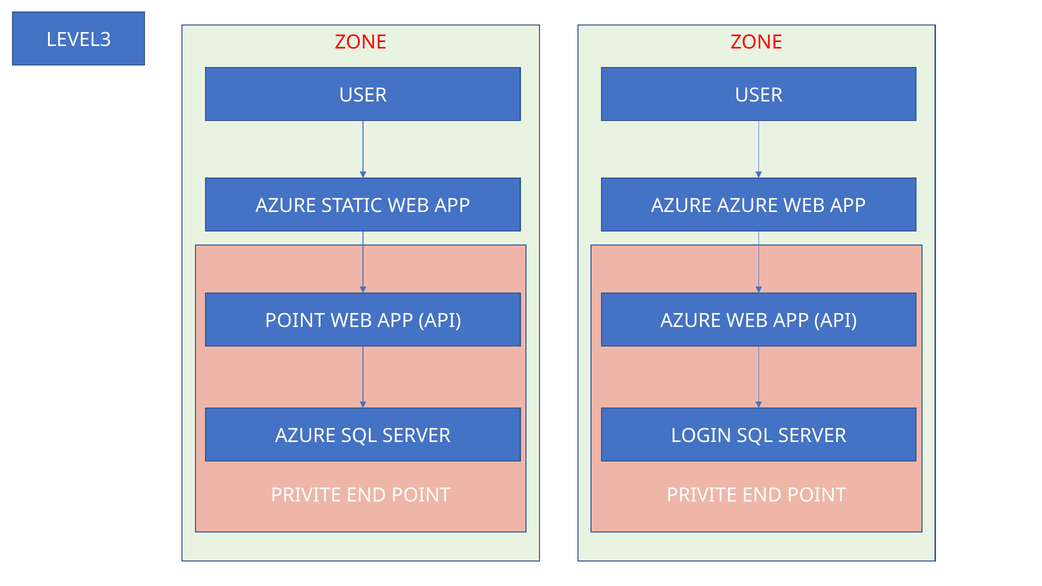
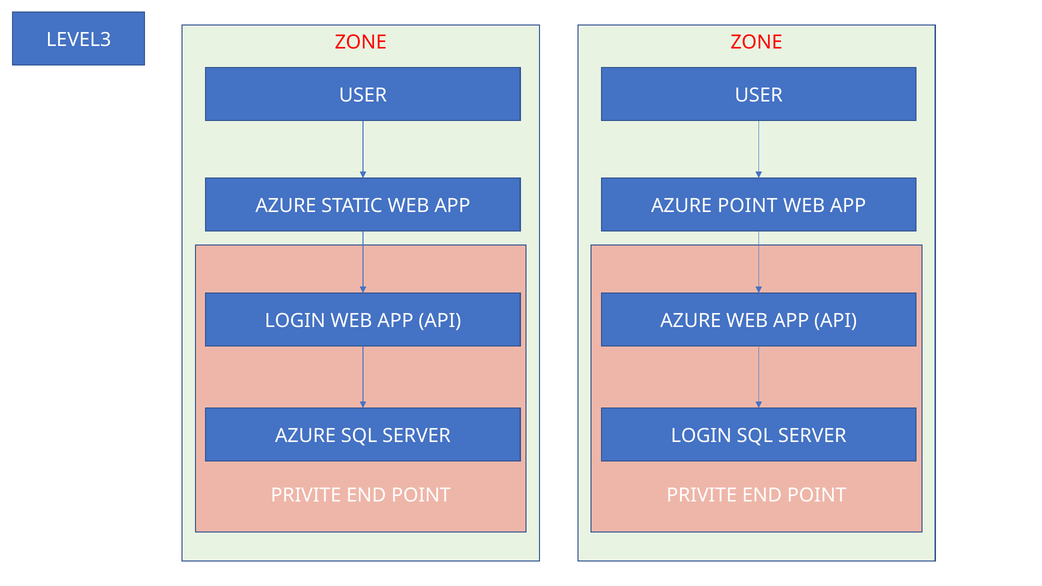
AZURE AZURE: AZURE -> POINT
POINT at (295, 321): POINT -> LOGIN
